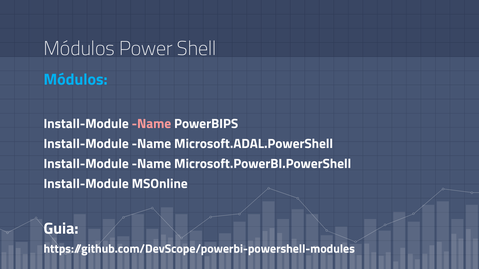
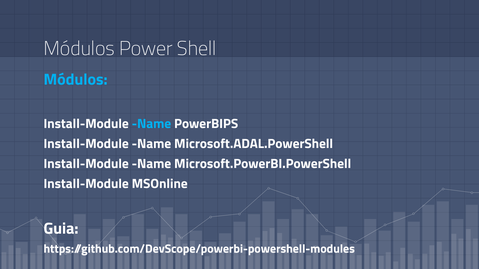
Name at (151, 124) colour: pink -> light blue
